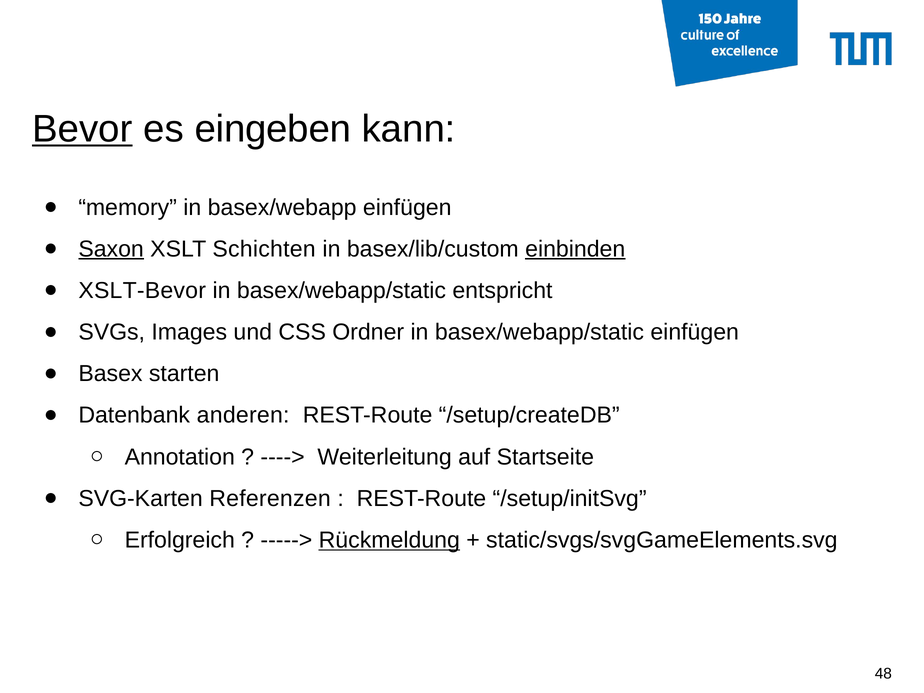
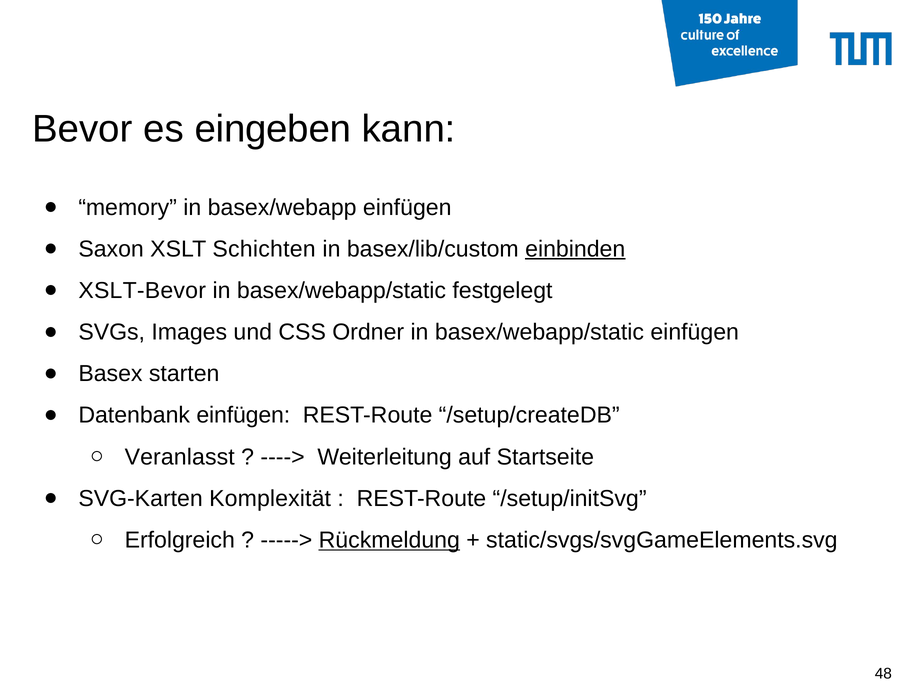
Bevor underline: present -> none
Saxon underline: present -> none
entspricht: entspricht -> festgelegt
Datenbank anderen: anderen -> einfügen
Annotation: Annotation -> Veranlasst
Referenzen: Referenzen -> Komplexität
